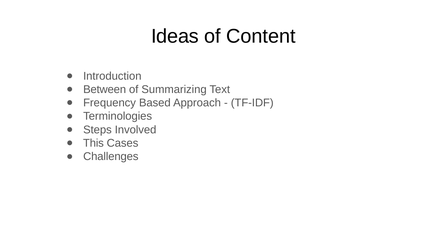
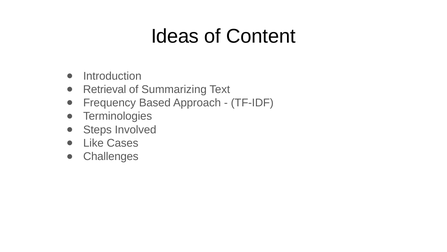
Between: Between -> Retrieval
This: This -> Like
